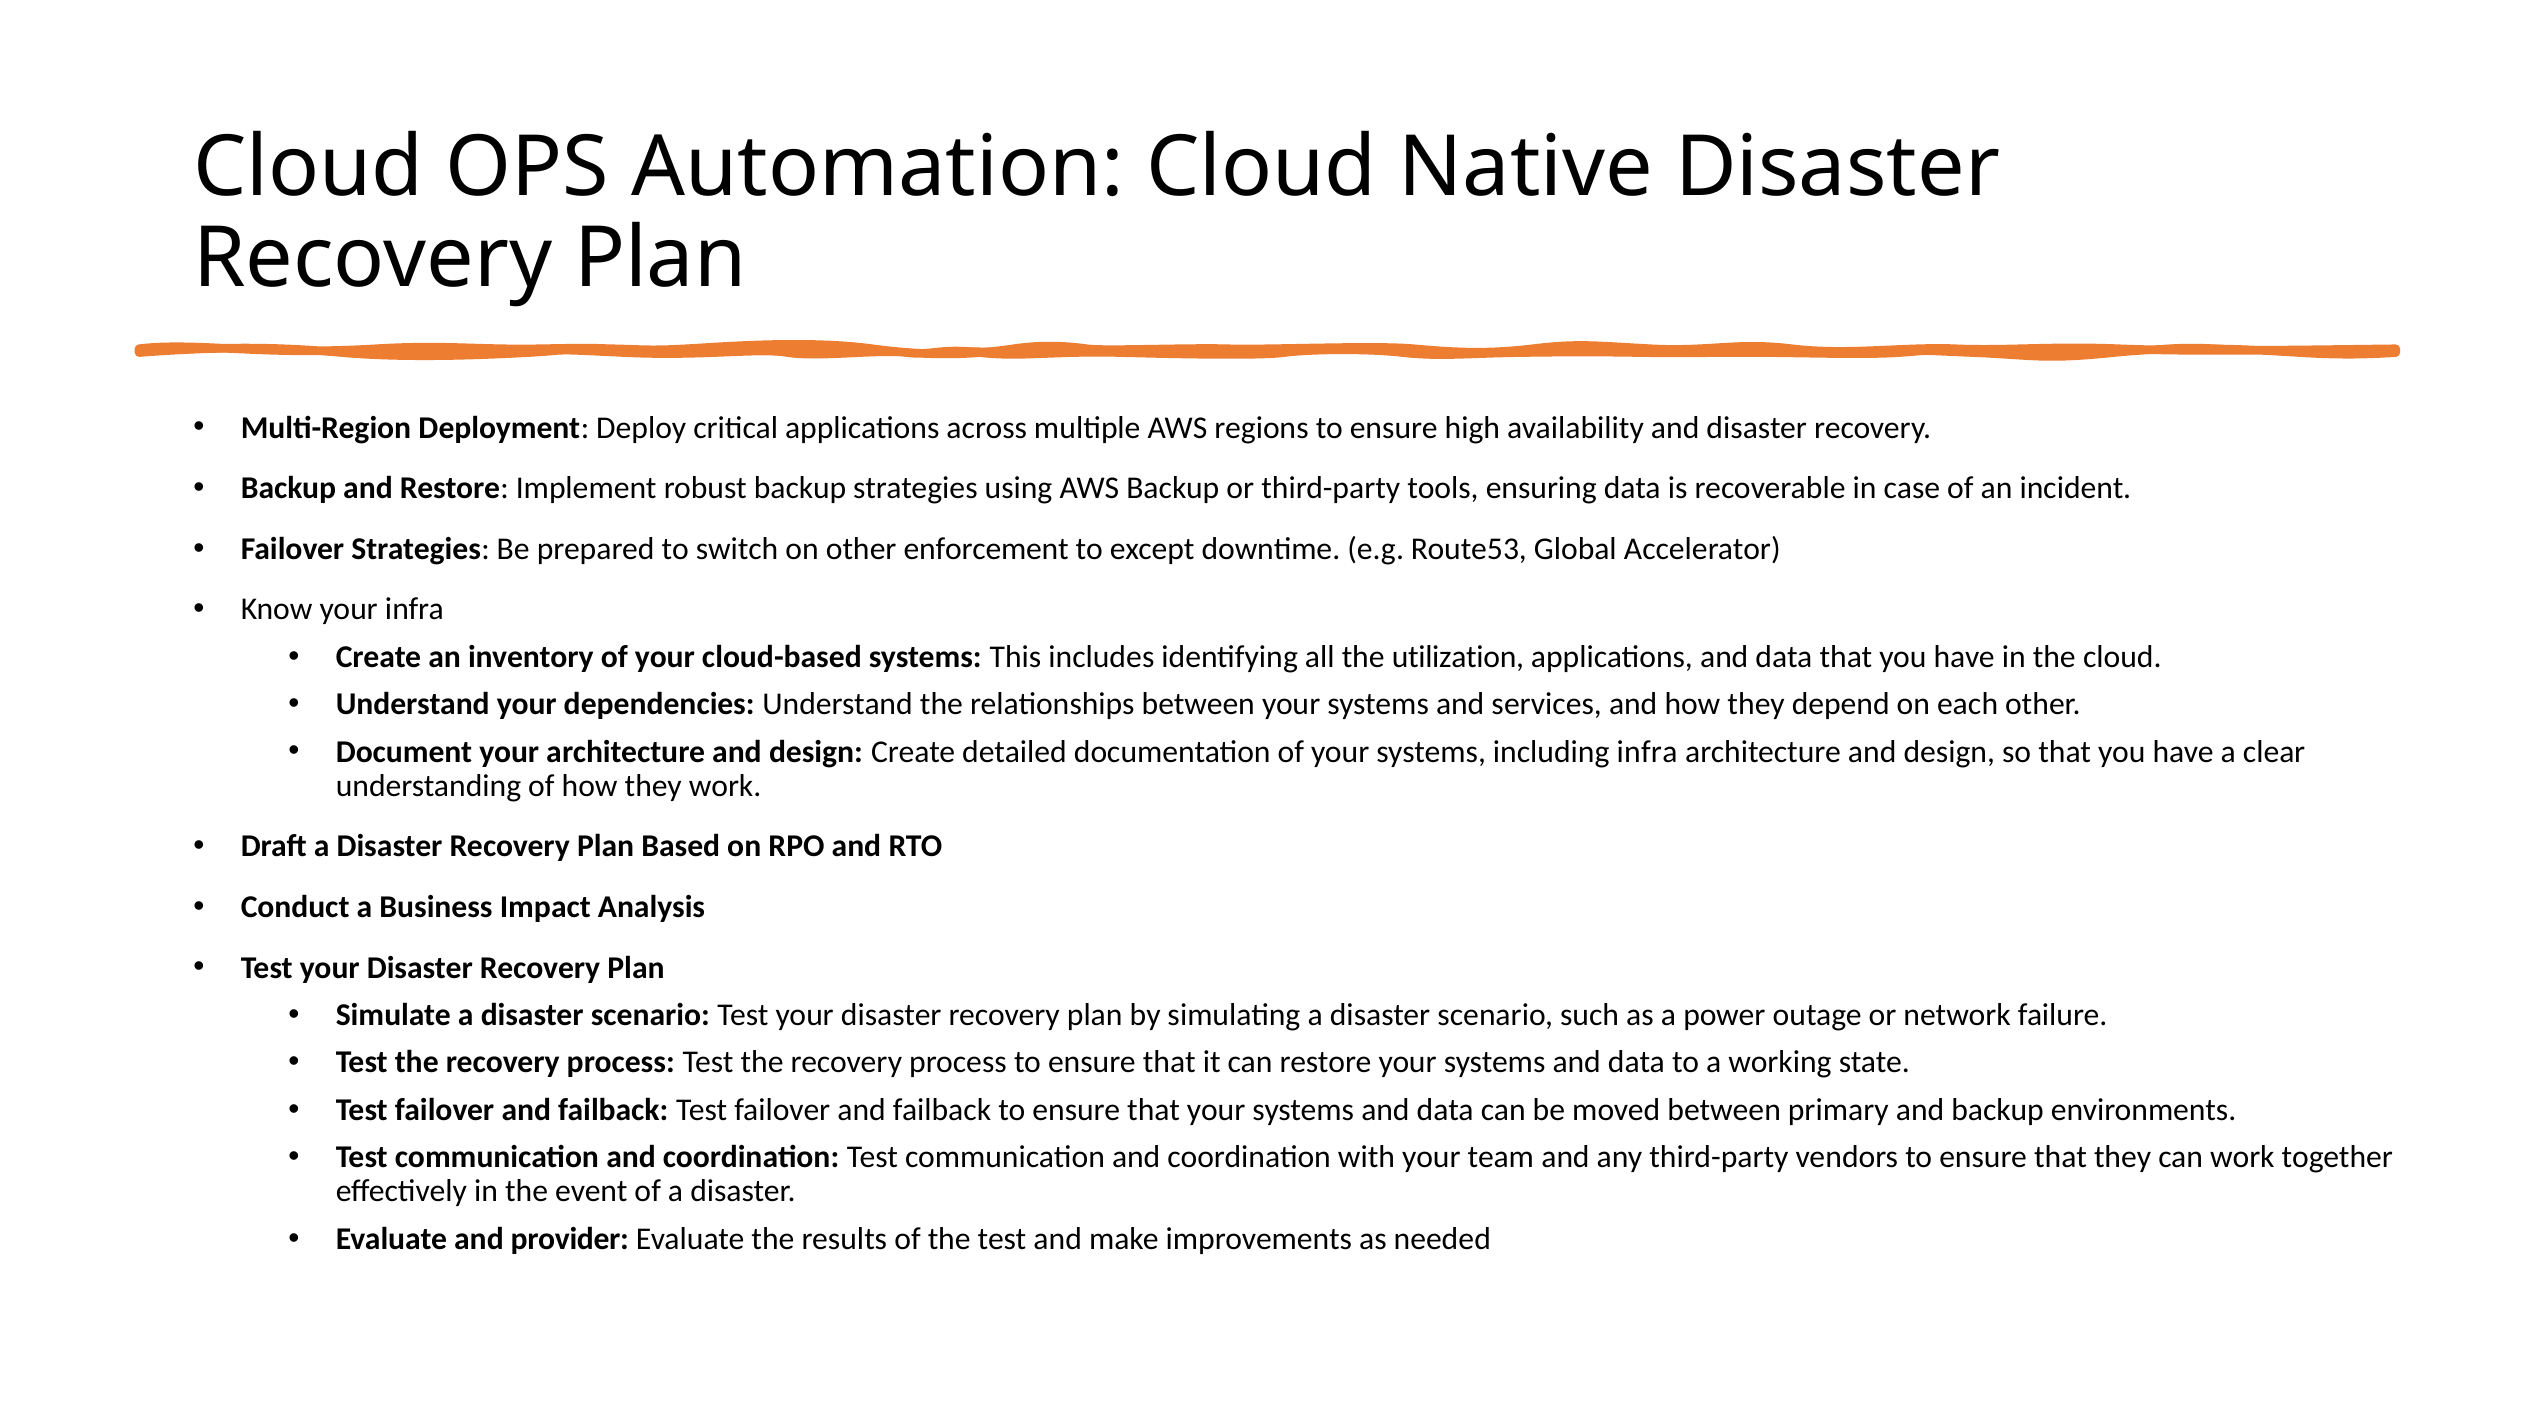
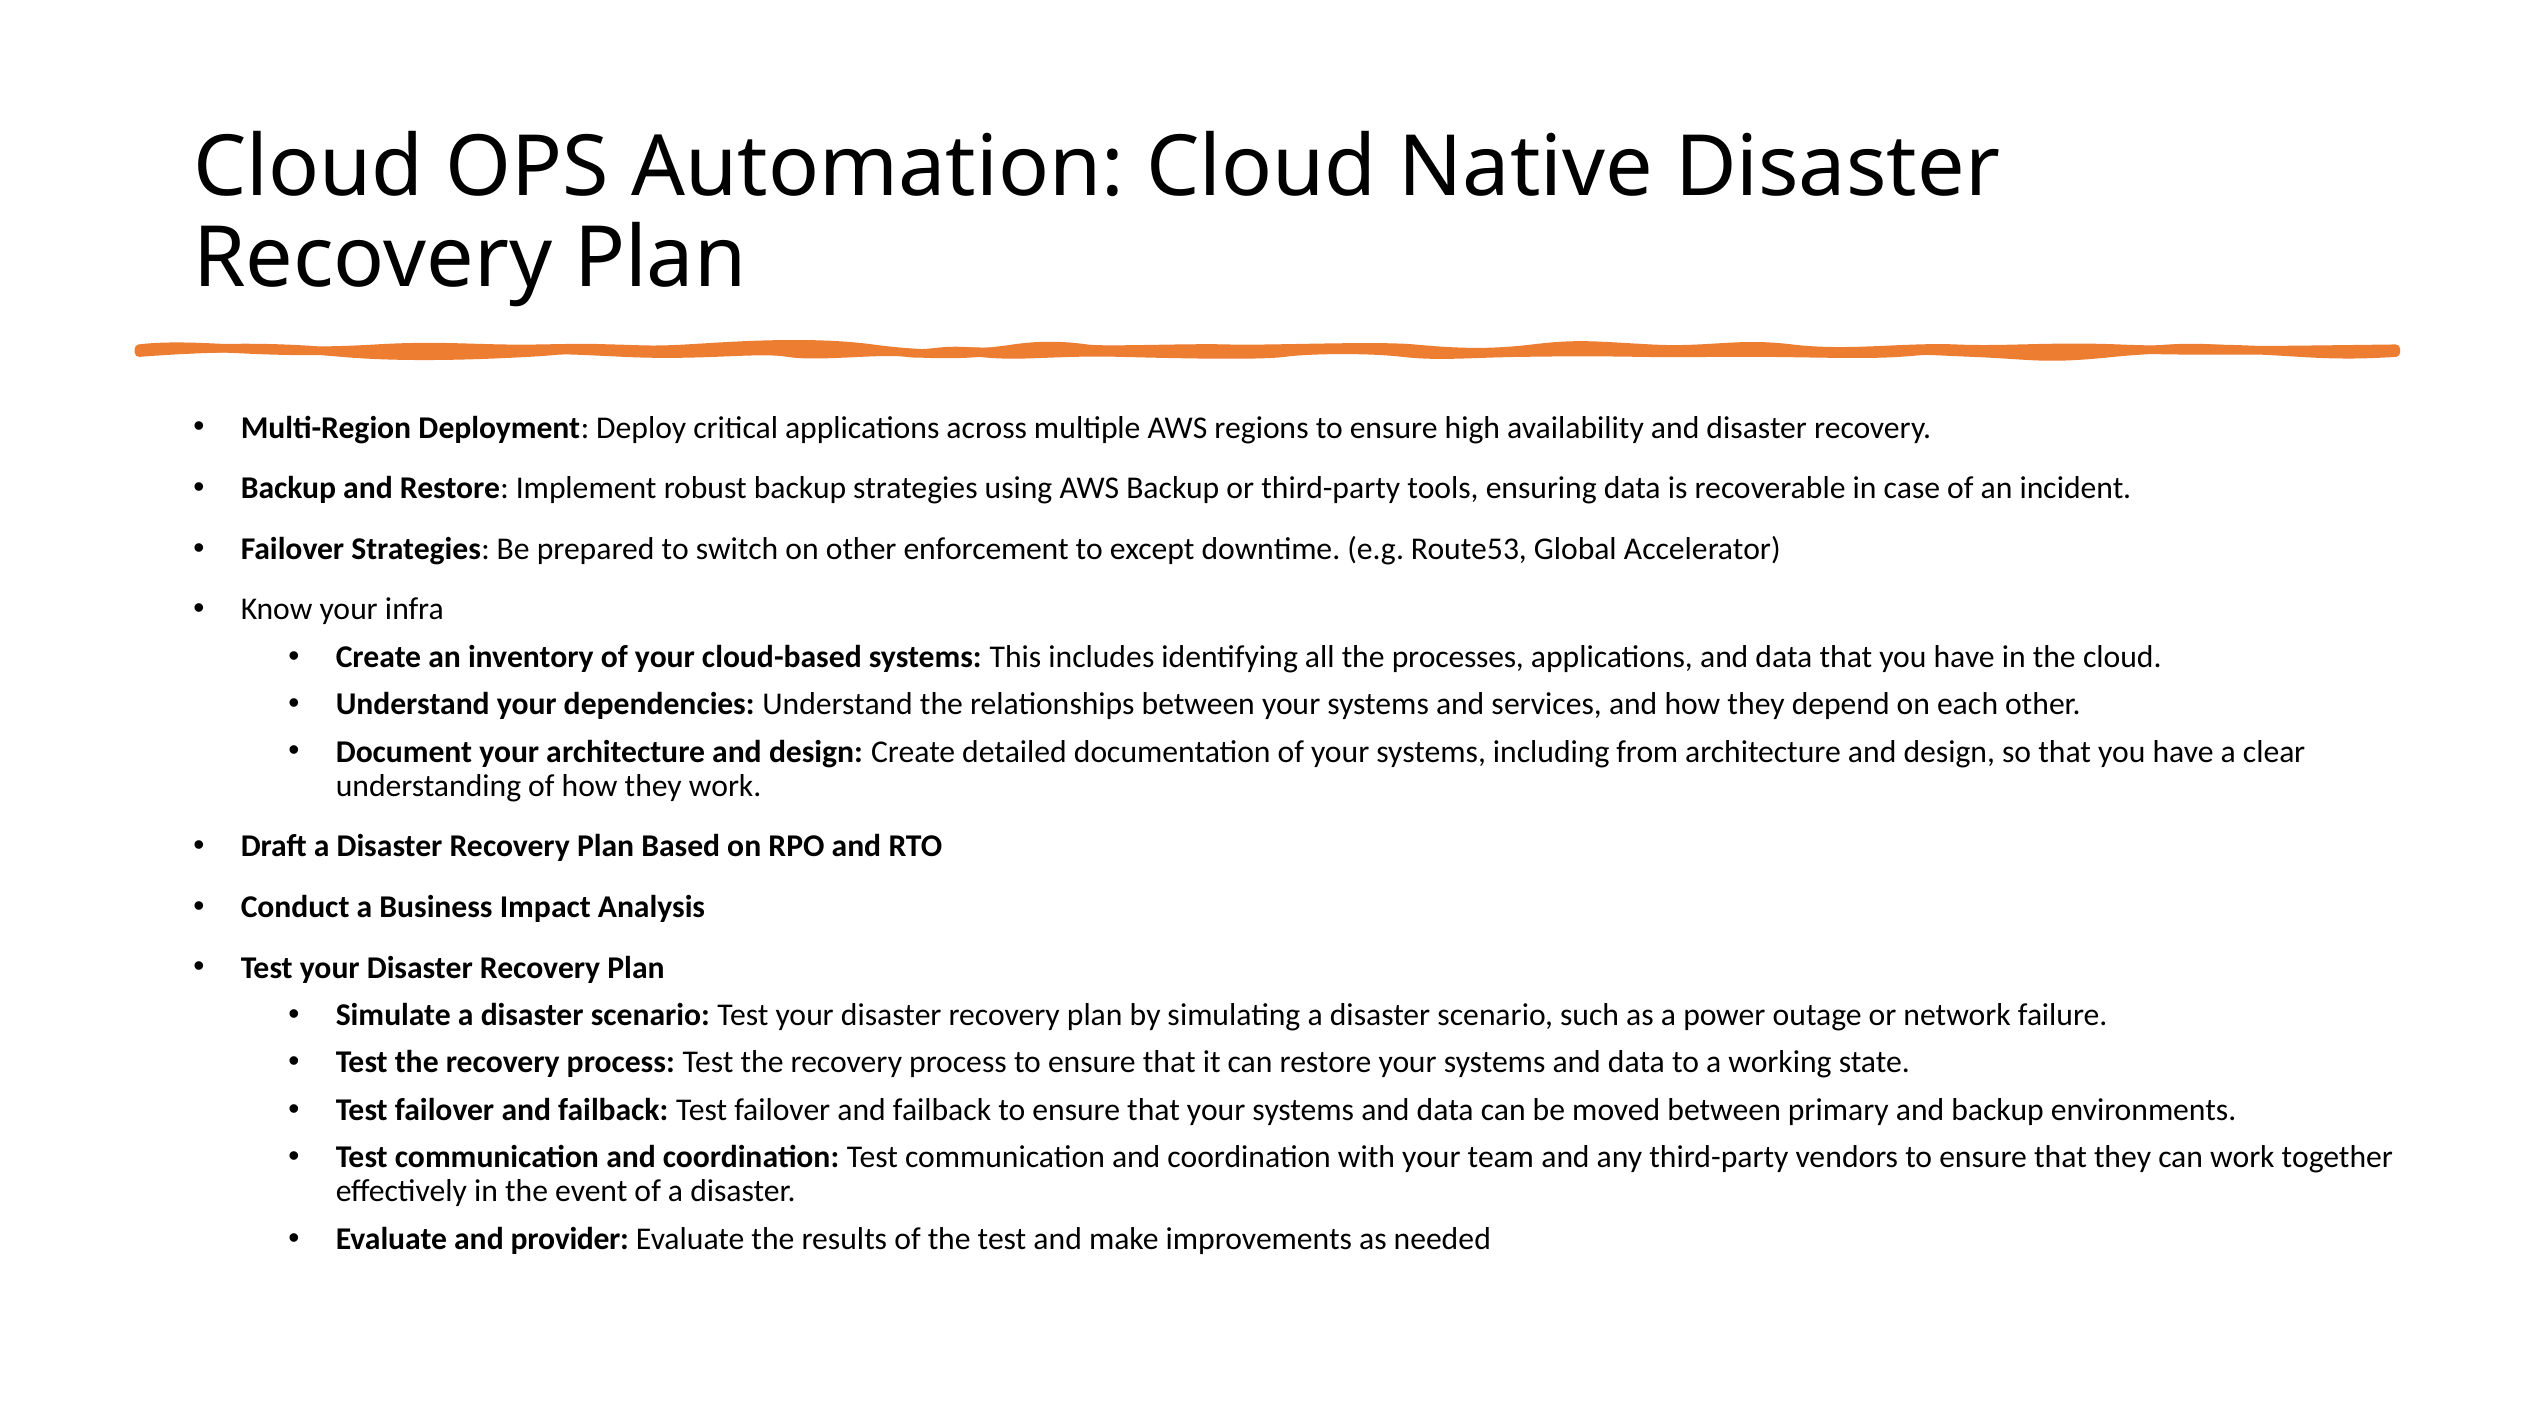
utilization: utilization -> processes
including infra: infra -> from
